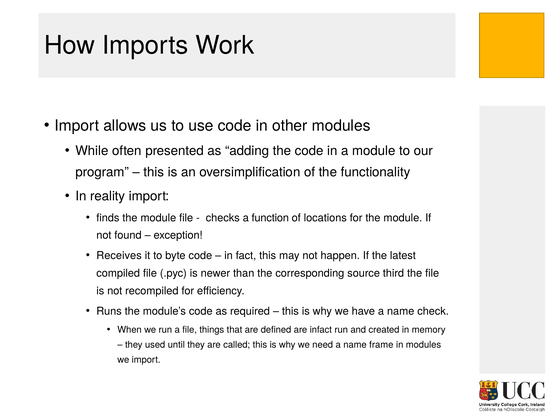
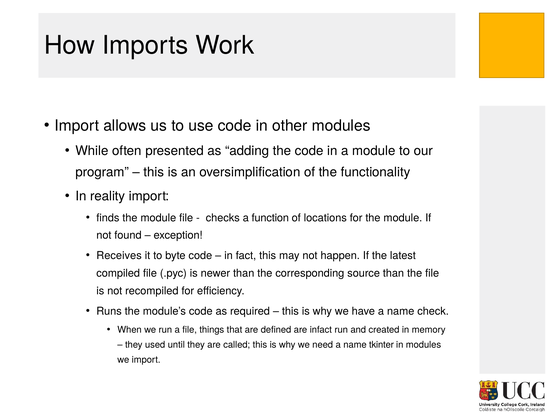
source third: third -> than
frame: frame -> tkinter
